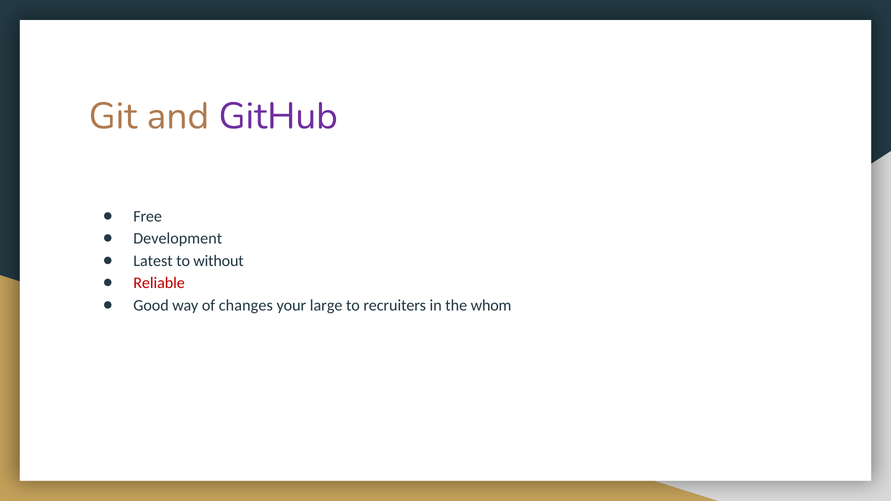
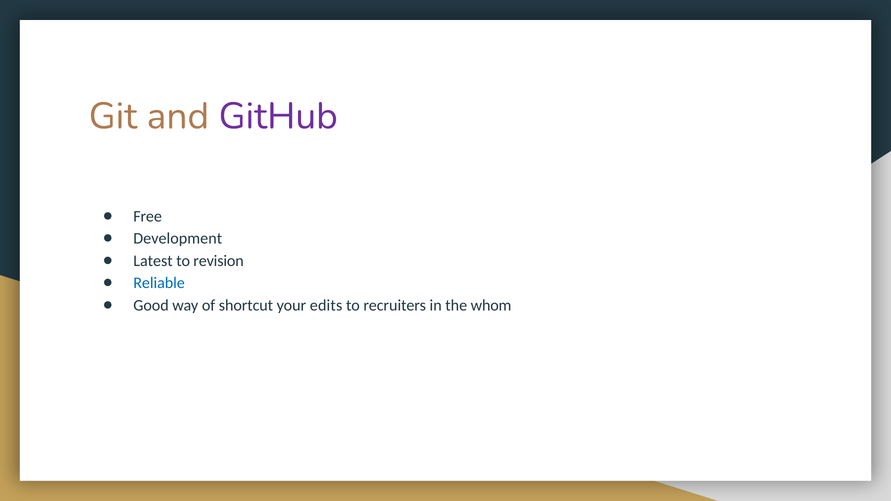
without: without -> revision
Reliable colour: red -> blue
changes: changes -> shortcut
large: large -> edits
